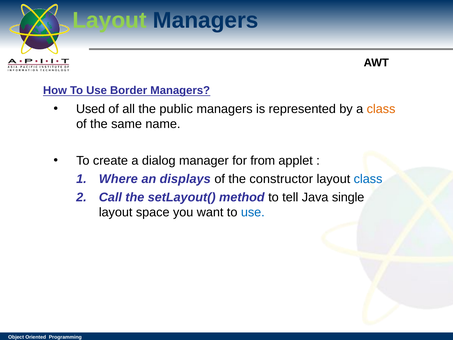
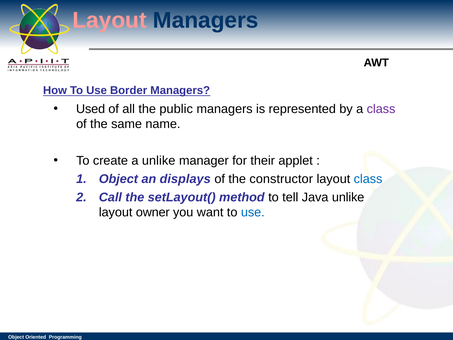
Layout at (110, 20) colour: light green -> pink
class at (381, 109) colour: orange -> purple
a dialog: dialog -> unlike
from: from -> their
Where at (118, 179): Where -> Object
Java single: single -> unlike
space: space -> owner
